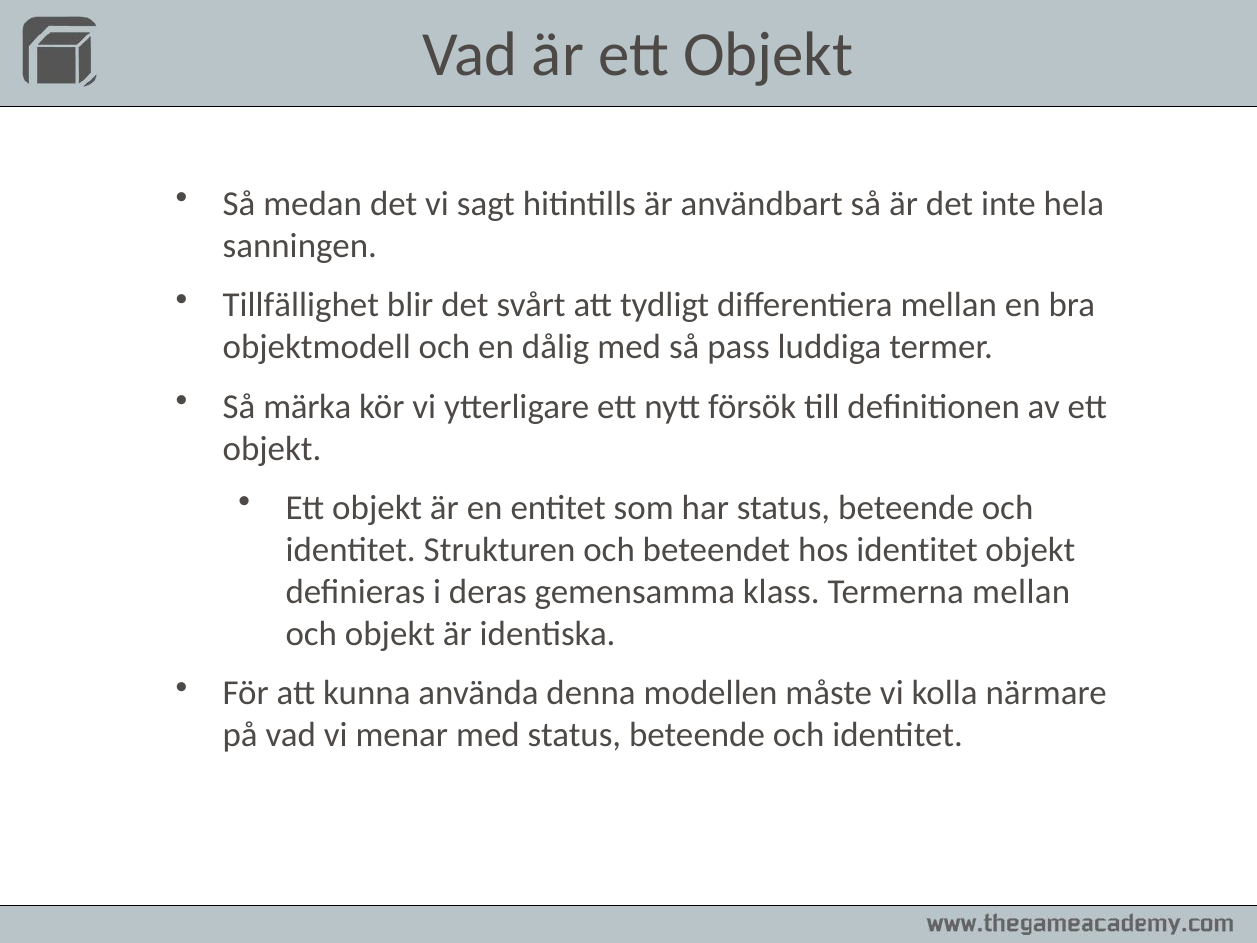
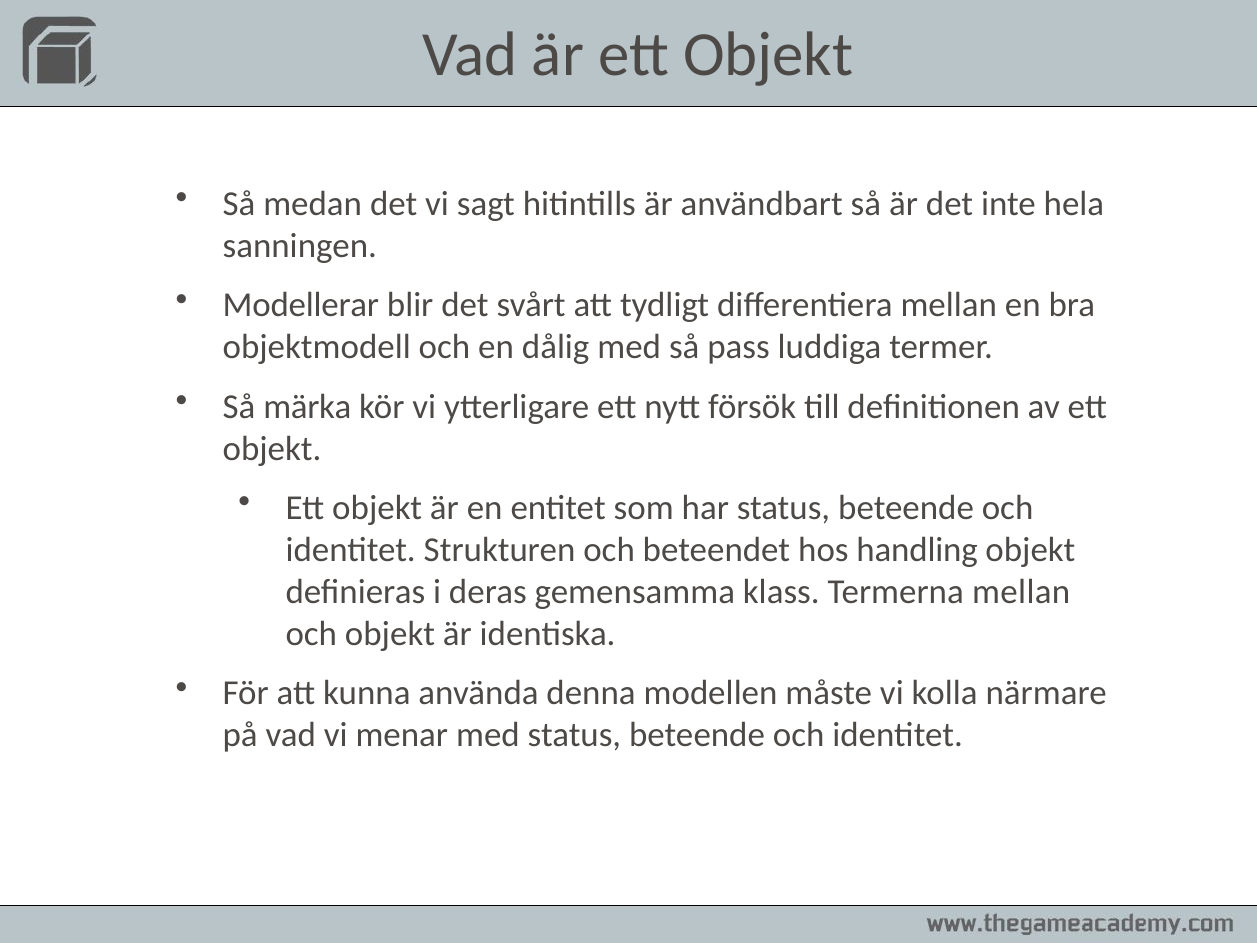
Tillfällighet: Tillfällighet -> Modellerar
hos identitet: identitet -> handling
